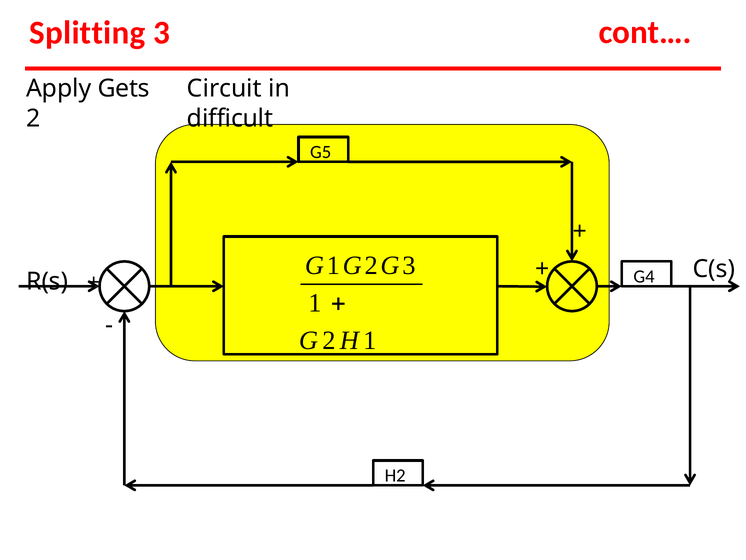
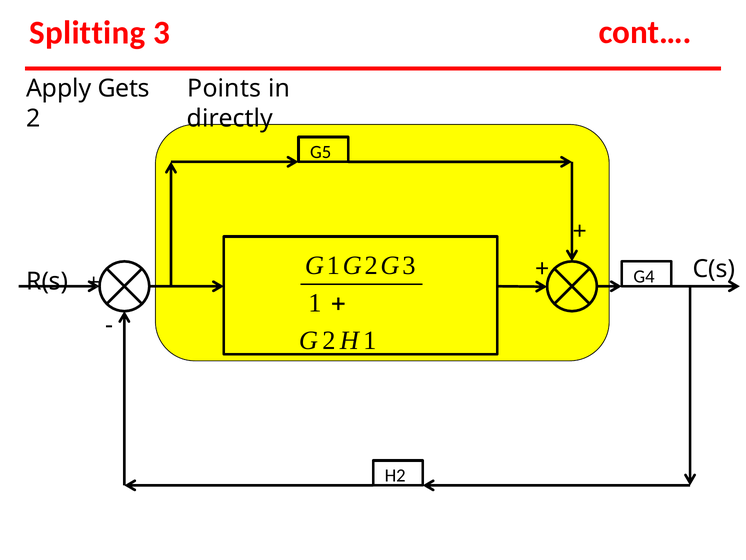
Circuit: Circuit -> Points
difficult: difficult -> directly
